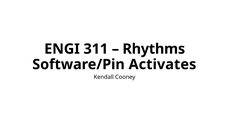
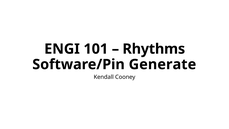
311: 311 -> 101
Activates: Activates -> Generate
